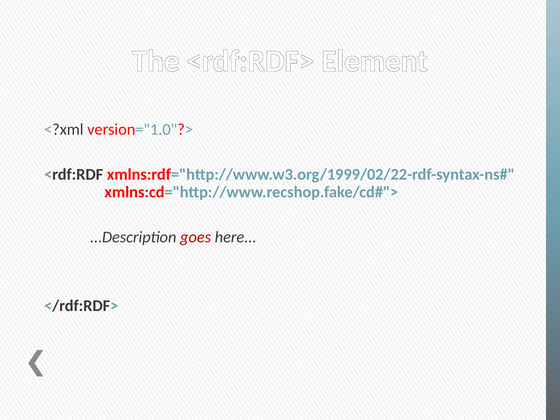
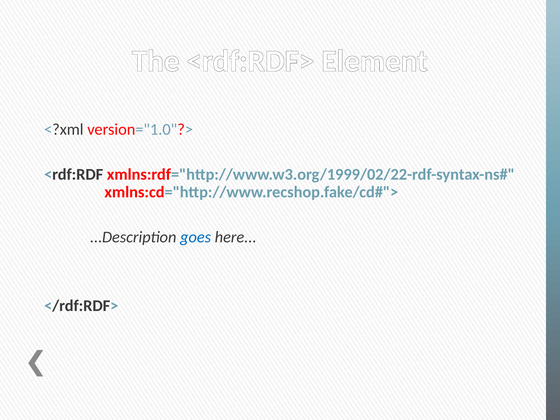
goes colour: red -> blue
